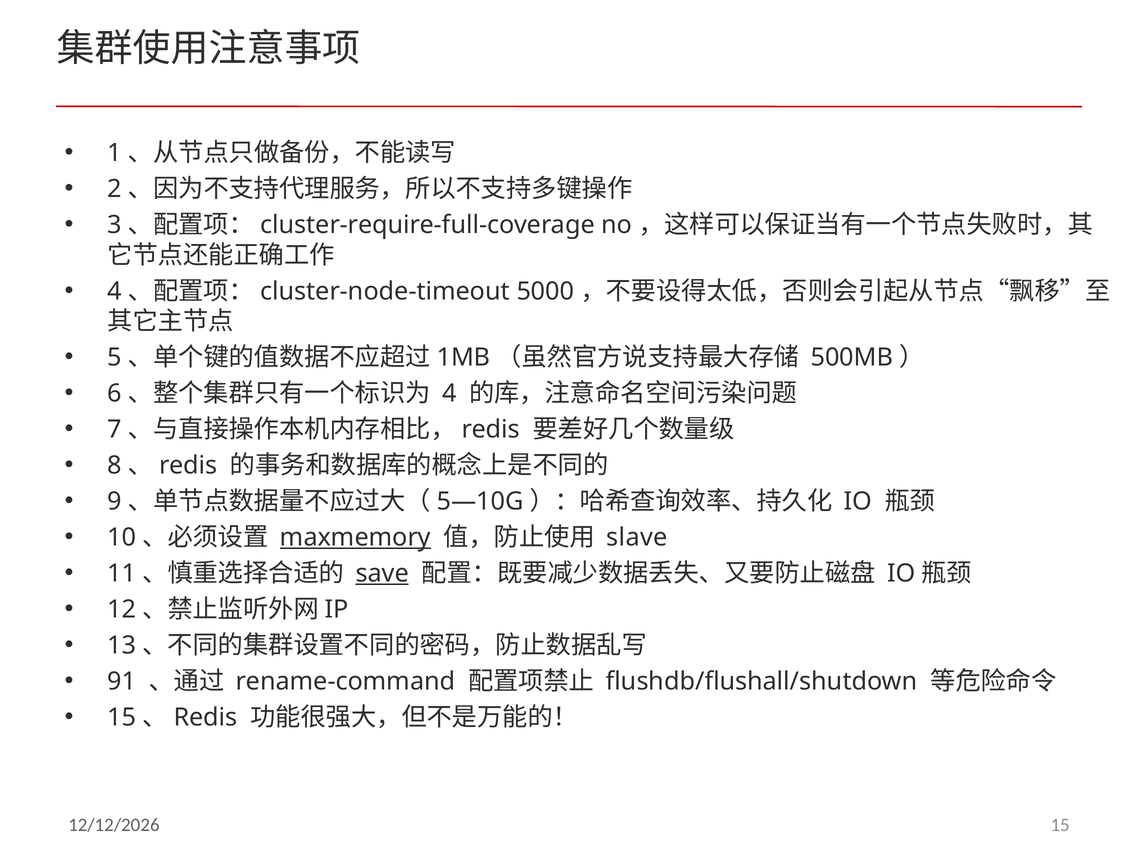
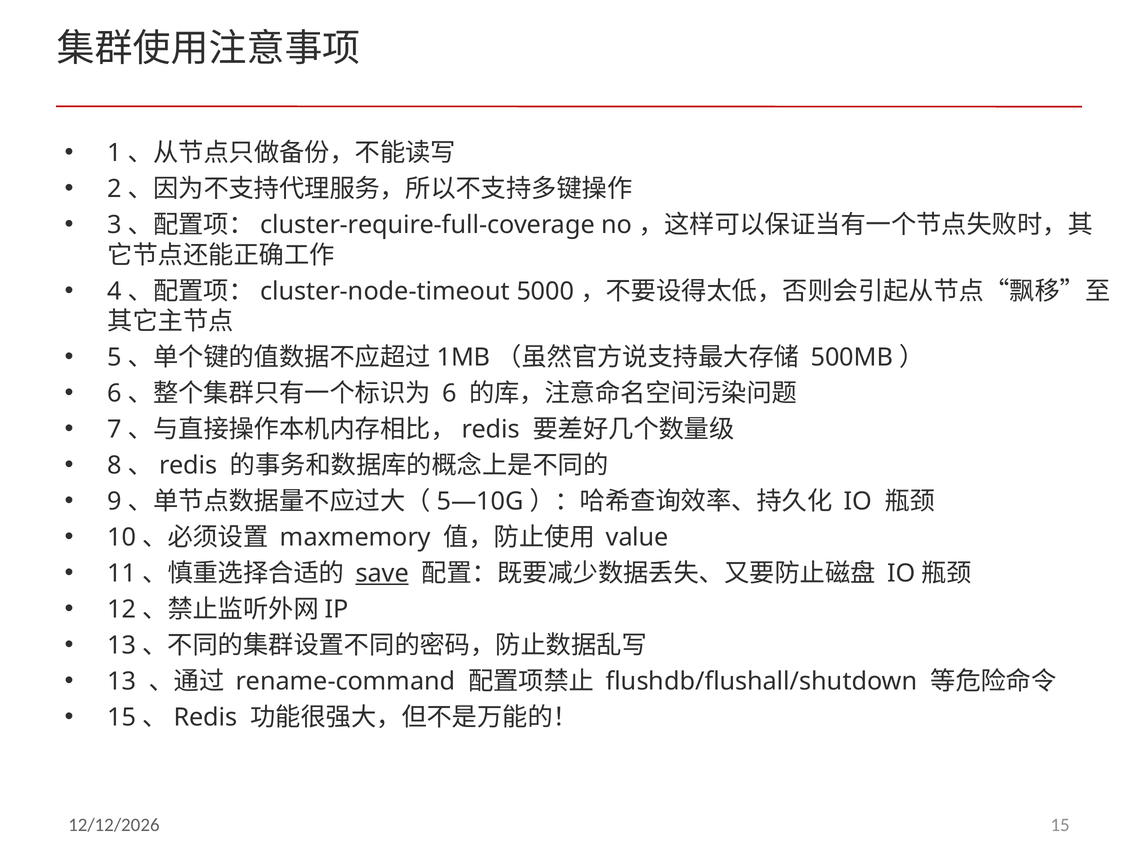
4: 4 -> 6
maxmemory underline: present -> none
slave: slave -> value
91: 91 -> 13
